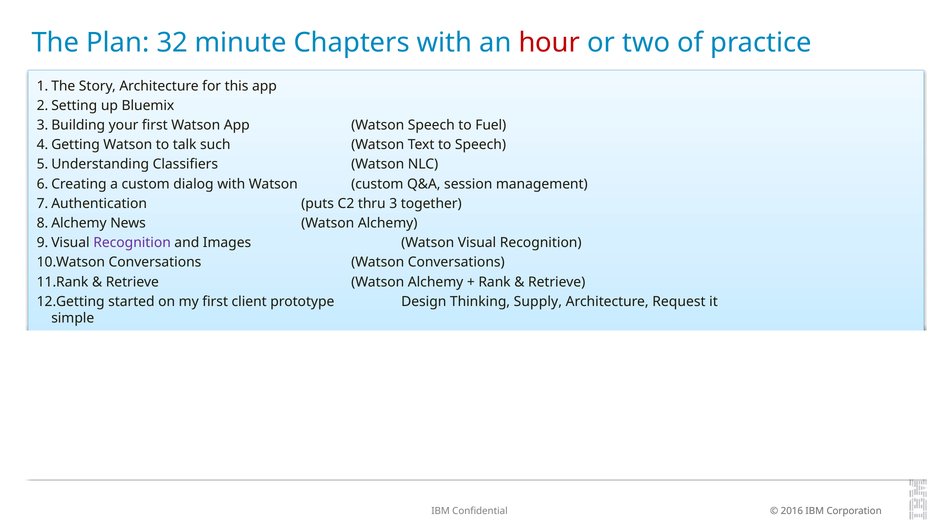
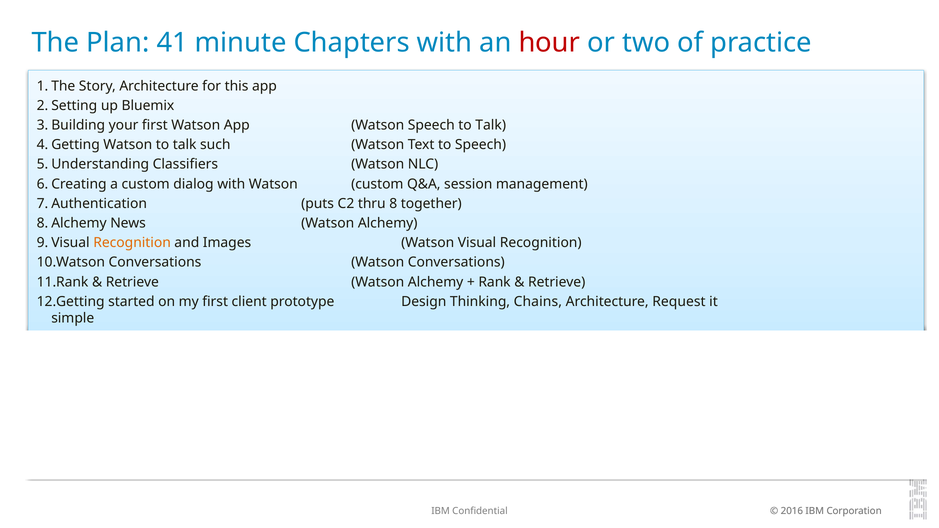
32: 32 -> 41
Speech to Fuel: Fuel -> Talk
3: 3 -> 8
Recognition at (132, 243) colour: purple -> orange
Supply: Supply -> Chains
